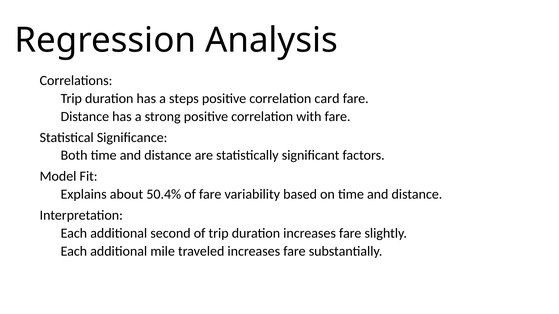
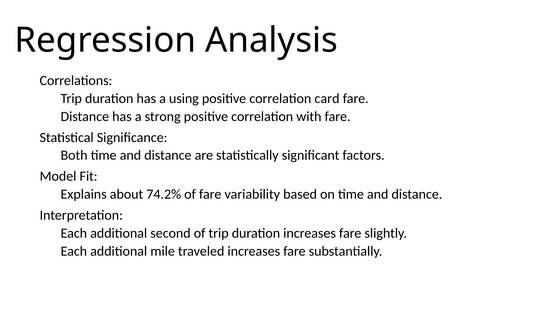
steps: steps -> using
50.4%: 50.4% -> 74.2%
